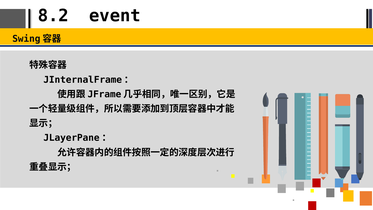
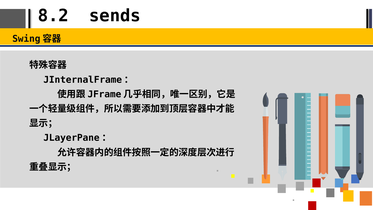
event: event -> sends
